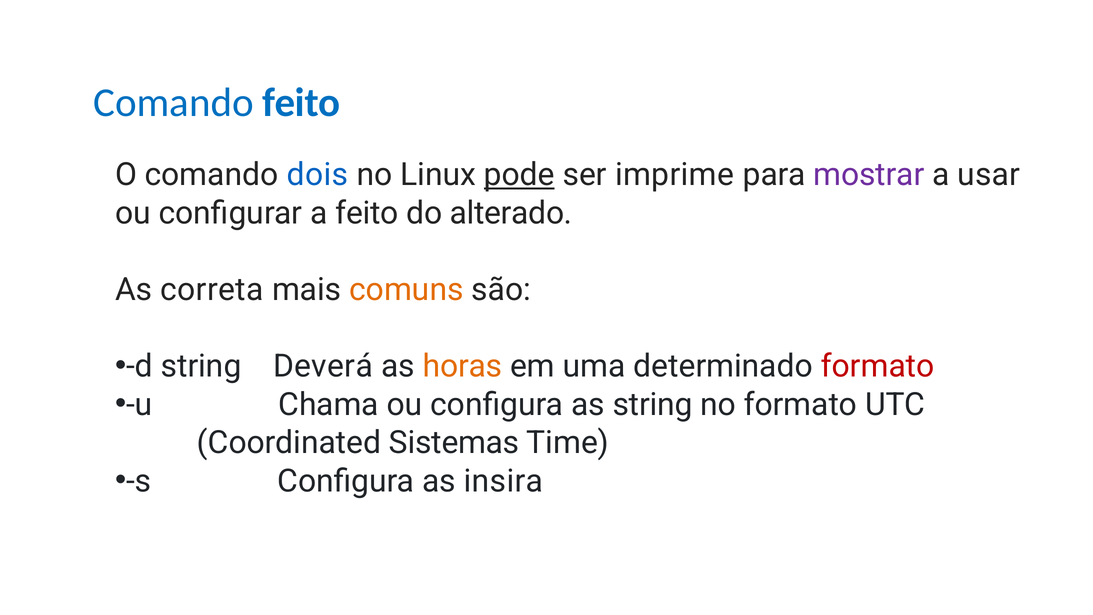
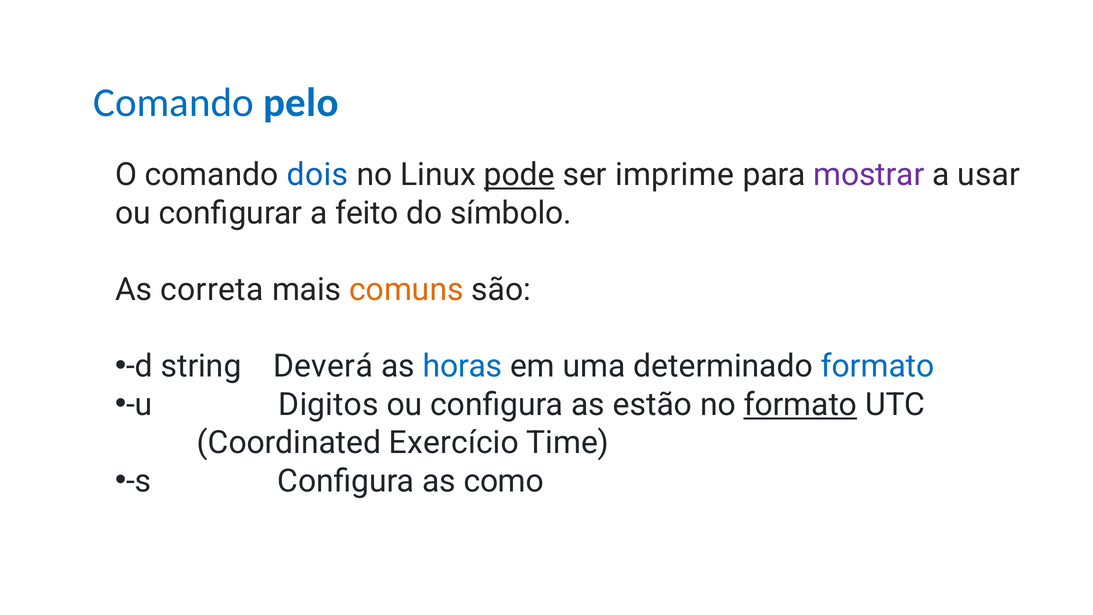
Comando feito: feito -> pelo
alterado: alterado -> símbolo
horas colour: orange -> blue
formato at (878, 366) colour: red -> blue
Chama: Chama -> Digitos
as string: string -> estão
formato at (800, 404) underline: none -> present
Sistemas: Sistemas -> Exercício
insira: insira -> como
